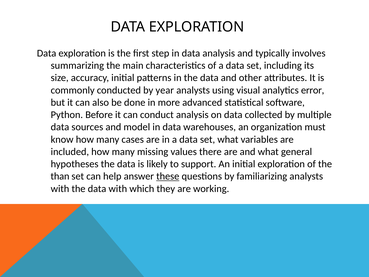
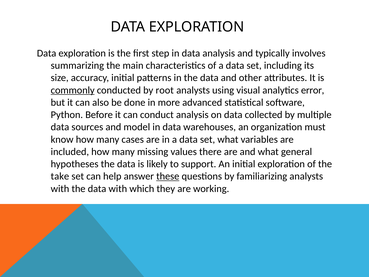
commonly underline: none -> present
year: year -> root
than: than -> take
